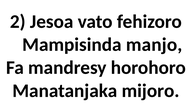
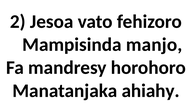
mijoro: mijoro -> ahiahy
